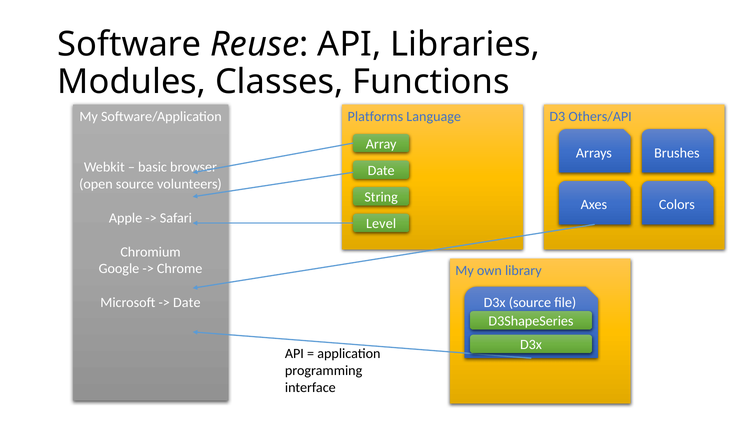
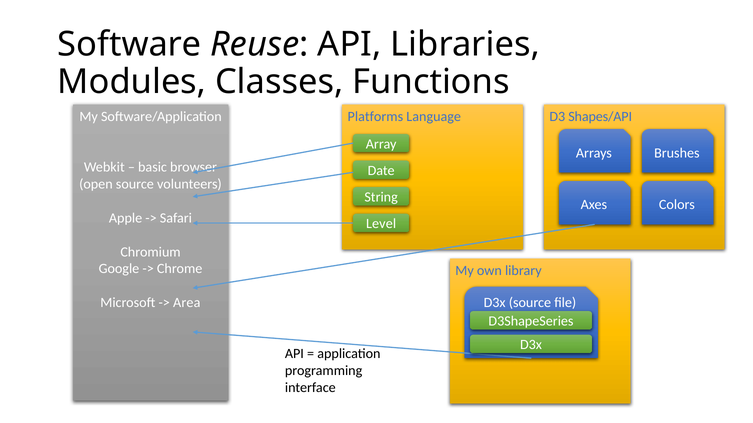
Others/API: Others/API -> Shapes/API
Date at (187, 303): Date -> Area
